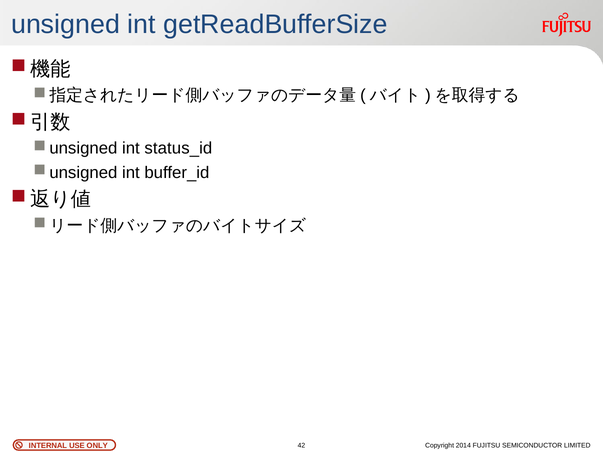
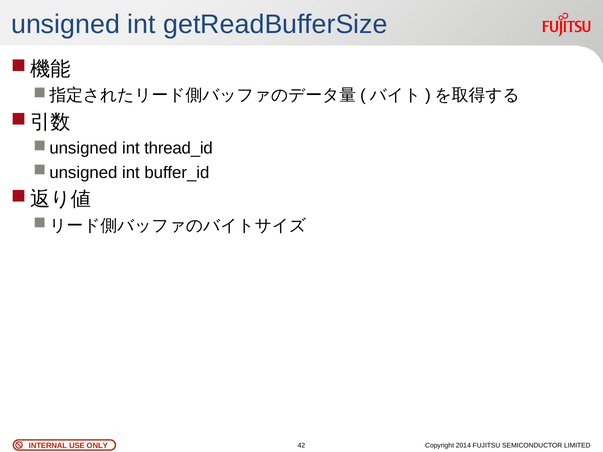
status_id: status_id -> thread_id
